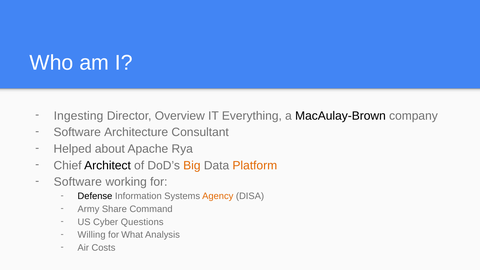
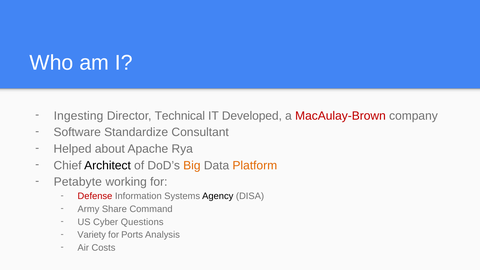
Overview: Overview -> Technical
Everything: Everything -> Developed
MacAulay-Brown colour: black -> red
Architecture: Architecture -> Standardize
Software at (78, 182): Software -> Petabyte
Defense colour: black -> red
Agency colour: orange -> black
Willing: Willing -> Variety
What: What -> Ports
